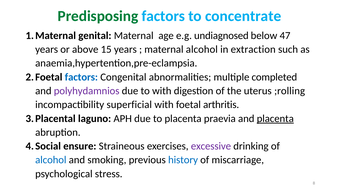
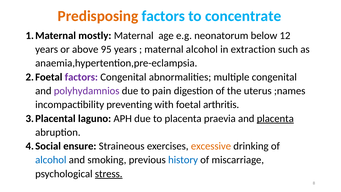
Predisposing colour: green -> orange
genital: genital -> mostly
undiagnosed: undiagnosed -> neonatorum
47: 47 -> 12
15: 15 -> 95
factors at (81, 77) colour: blue -> purple
multiple completed: completed -> congenital
to with: with -> pain
;rolling: ;rolling -> ;names
superficial: superficial -> preventing
excessive colour: purple -> orange
stress underline: none -> present
